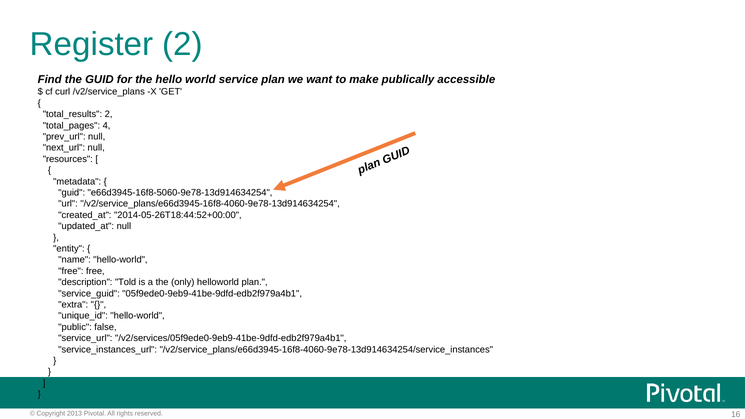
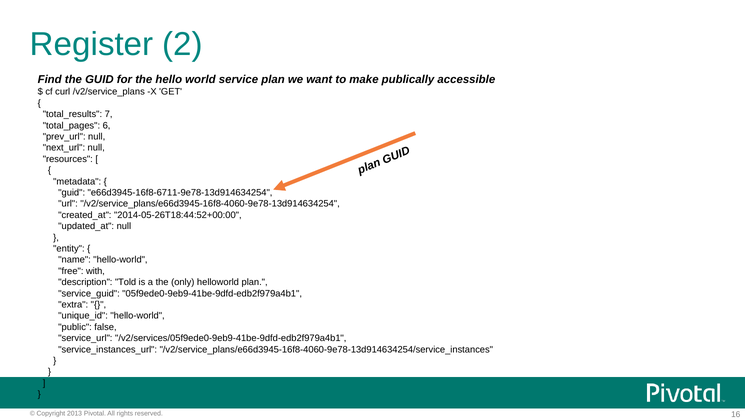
total_results 2: 2 -> 7
4: 4 -> 6
e66d3945-16f8-5060-9e78-13d914634254: e66d3945-16f8-5060-9e78-13d914634254 -> e66d3945-16f8-6711-9e78-13d914634254
free free: free -> with
